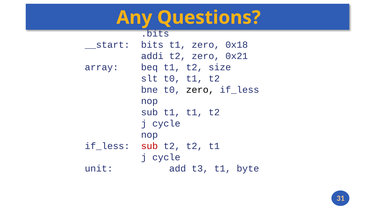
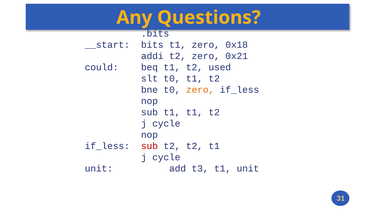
array: array -> could
size: size -> used
zero at (200, 90) colour: black -> orange
t1 byte: byte -> unit
